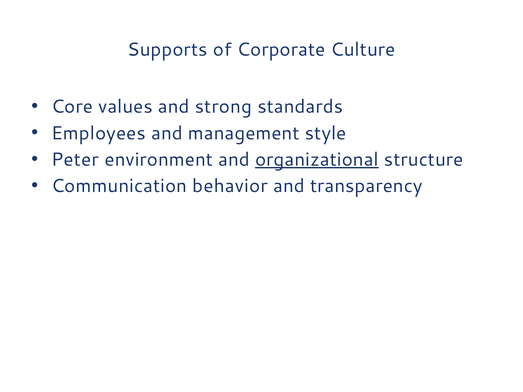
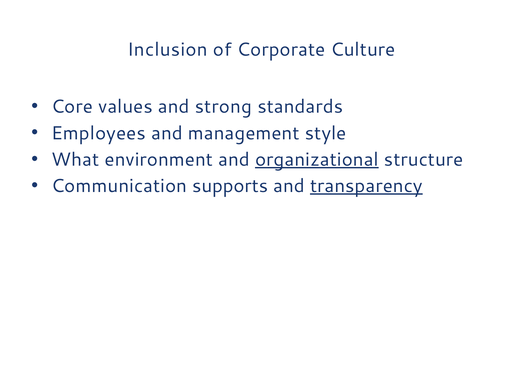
Supports: Supports -> Inclusion
Peter: Peter -> What
behavior: behavior -> supports
transparency underline: none -> present
